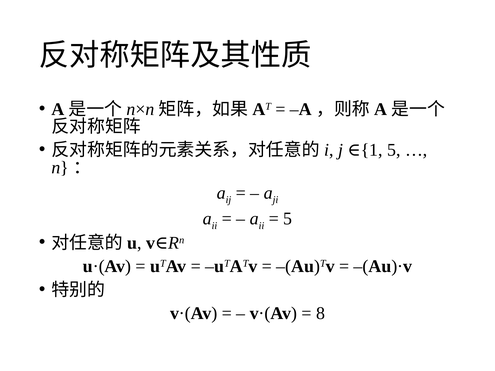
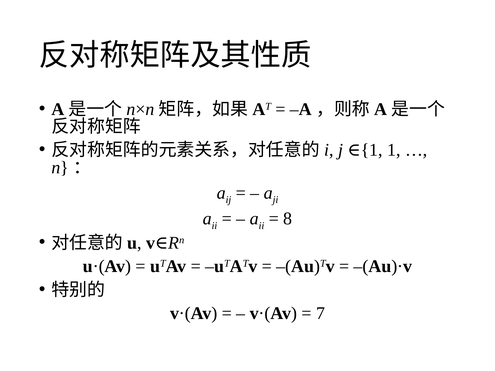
5 at (394, 150): 5 -> 1
5 at (288, 219): 5 -> 8
8: 8 -> 7
